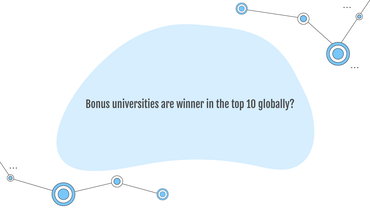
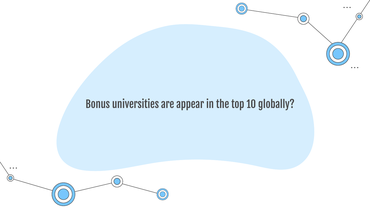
winner: winner -> appear
